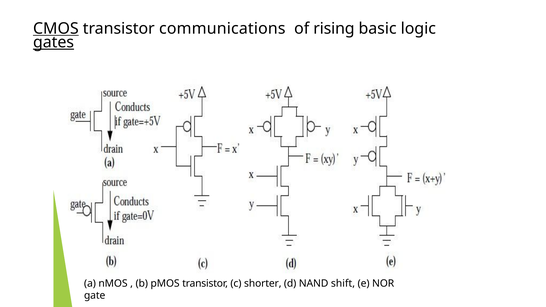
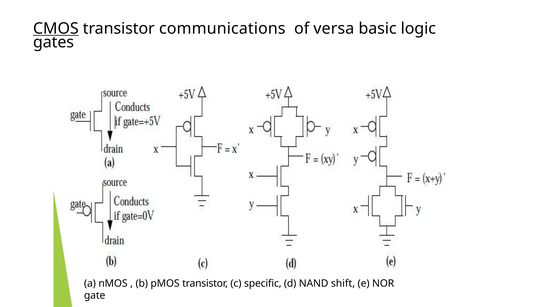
rising: rising -> versa
gates underline: present -> none
shorter: shorter -> specific
